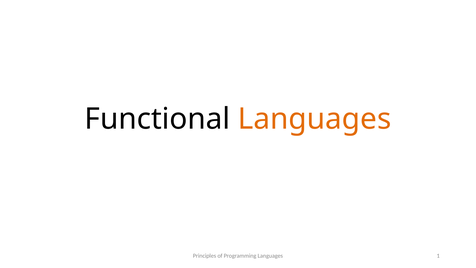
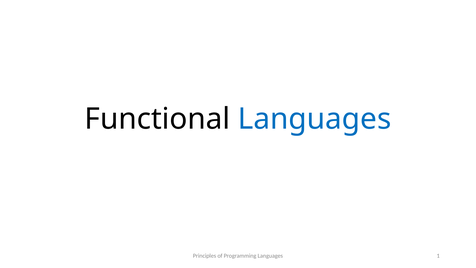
Languages at (315, 119) colour: orange -> blue
